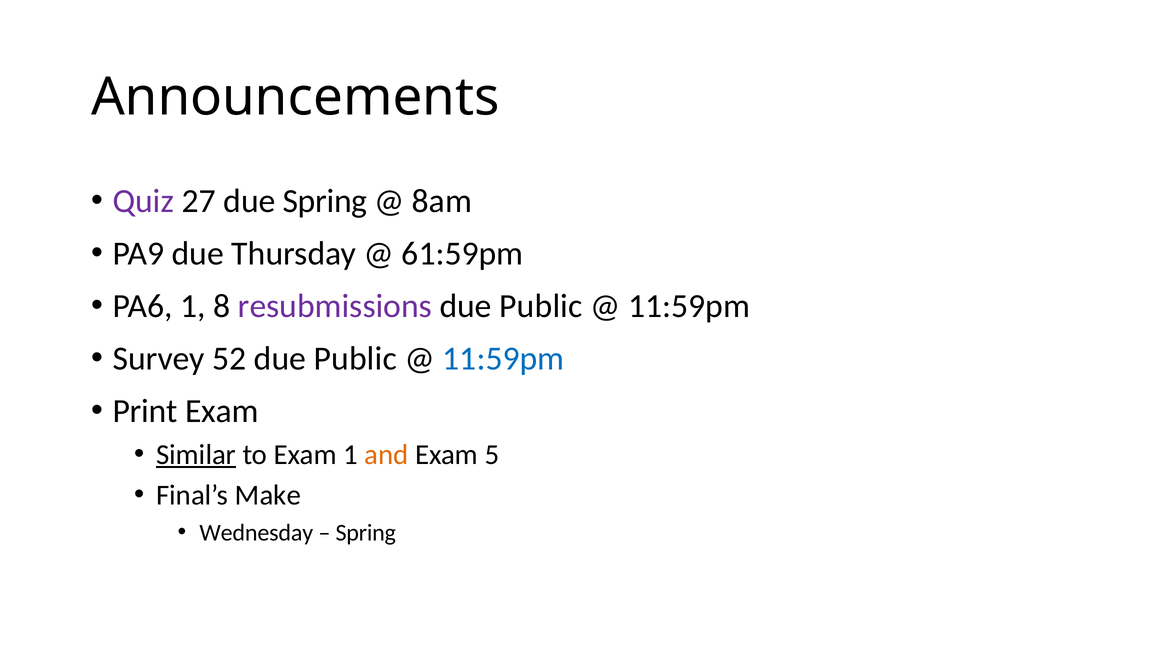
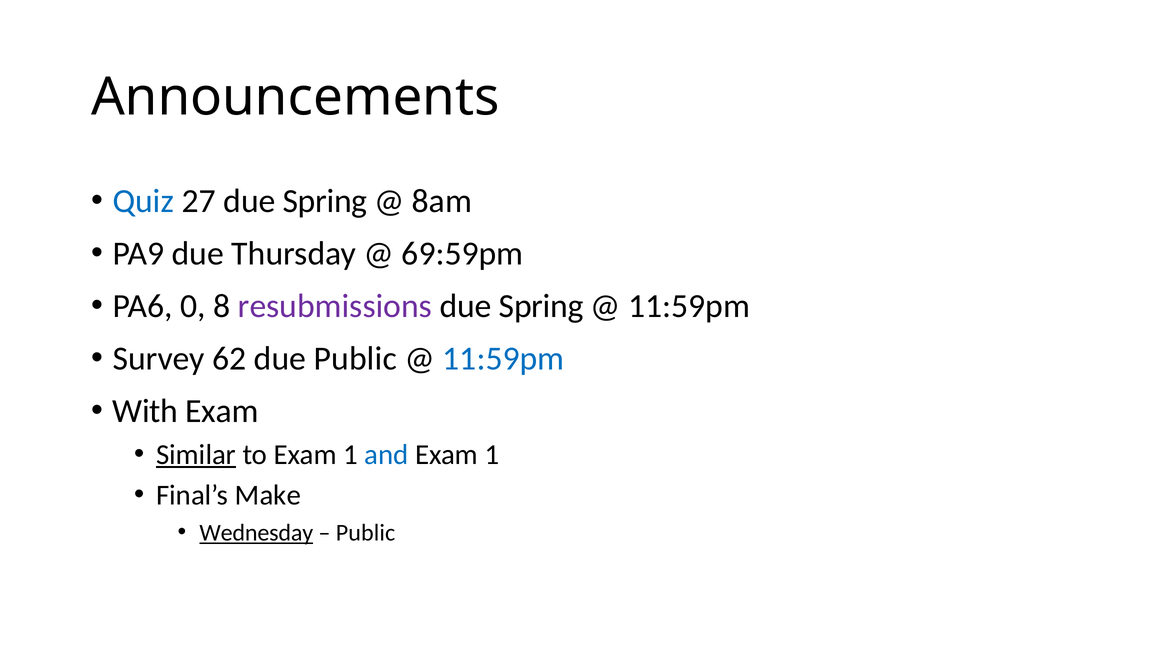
Quiz colour: purple -> blue
61:59pm: 61:59pm -> 69:59pm
PA6 1: 1 -> 0
Public at (541, 306): Public -> Spring
52: 52 -> 62
Print: Print -> With
and colour: orange -> blue
5 at (492, 455): 5 -> 1
Wednesday underline: none -> present
Spring at (366, 533): Spring -> Public
